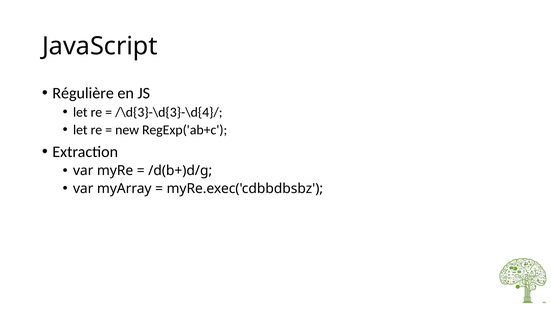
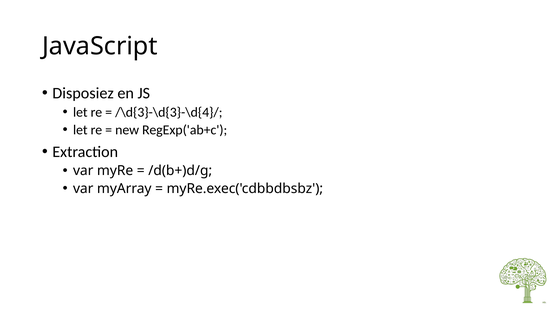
Régulière: Régulière -> Disposiez
